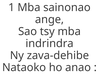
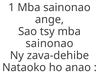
indrindra at (49, 43): indrindra -> sainonao
